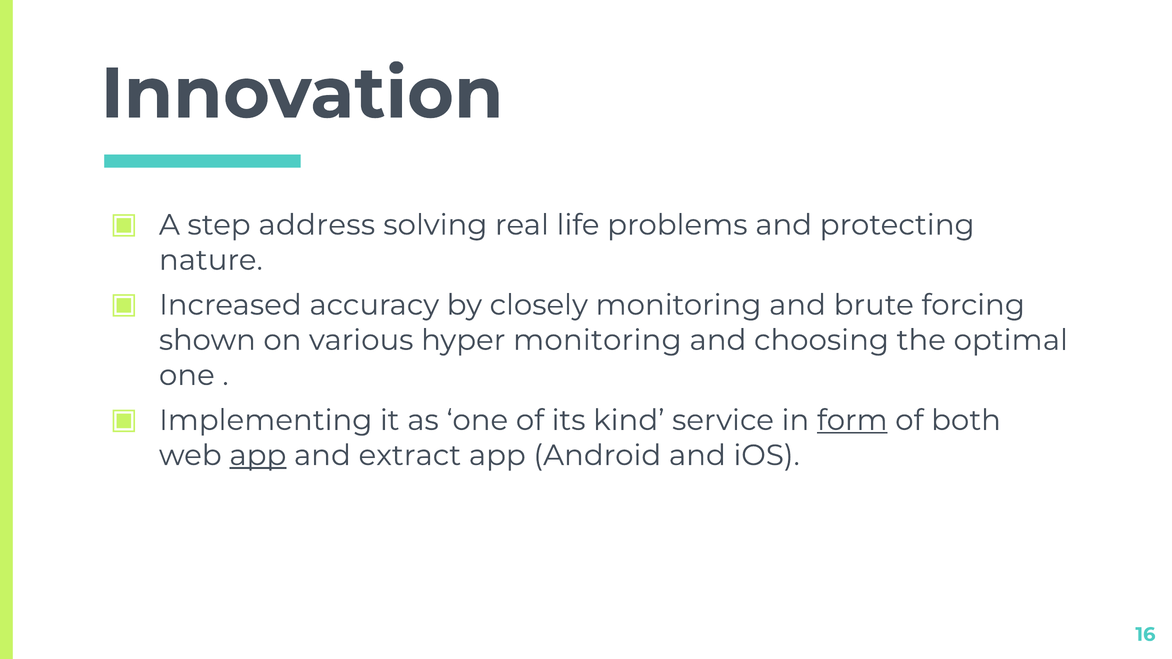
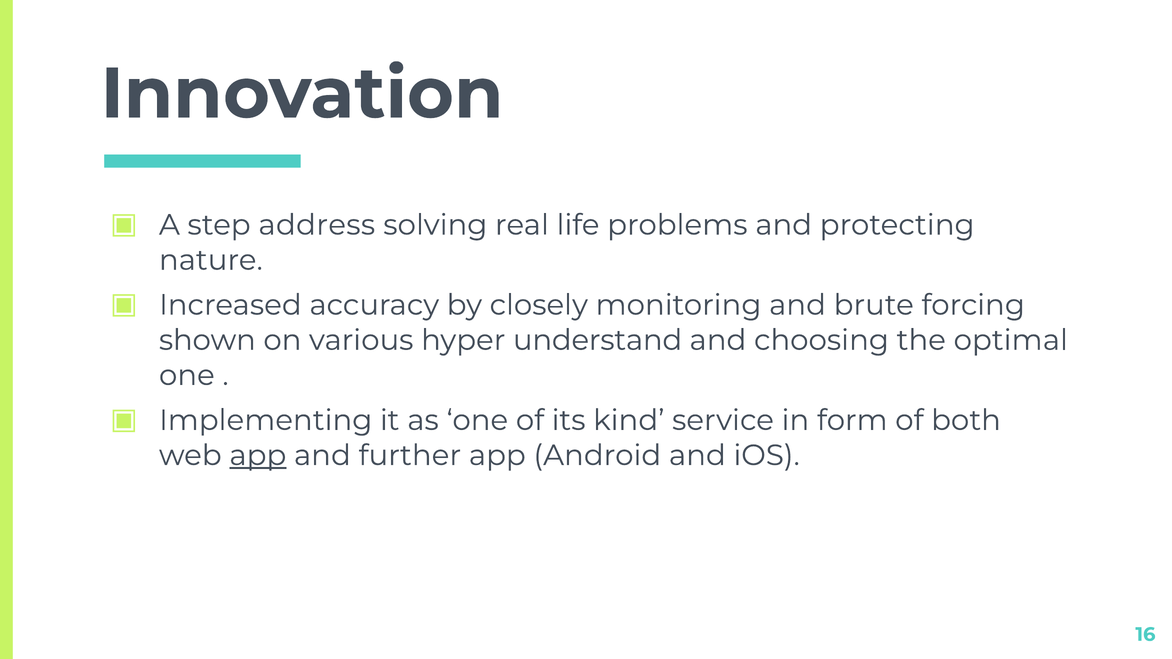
hyper monitoring: monitoring -> understand
form underline: present -> none
extract: extract -> further
